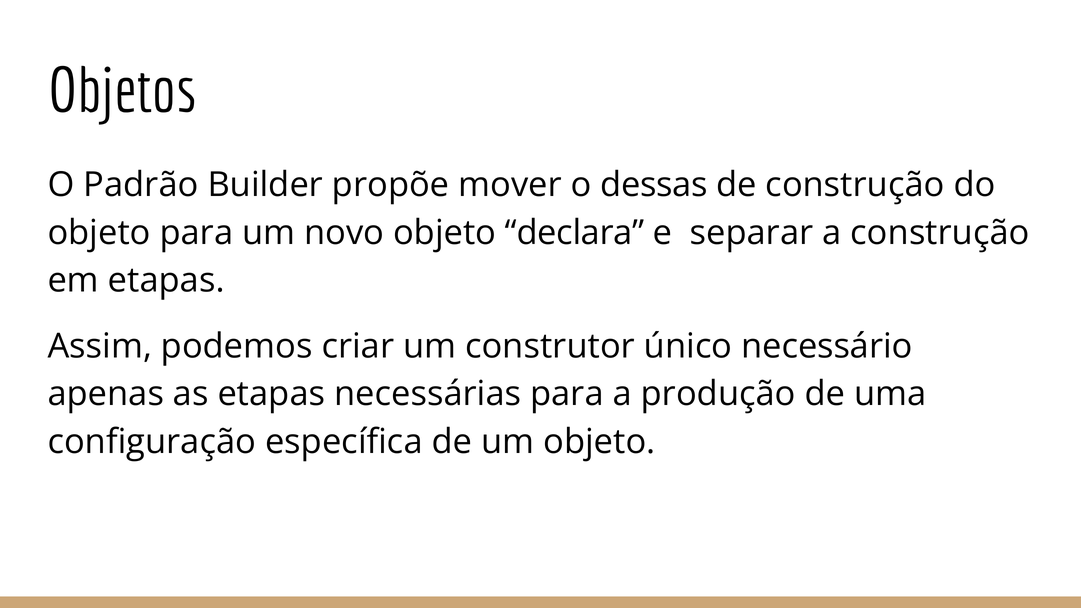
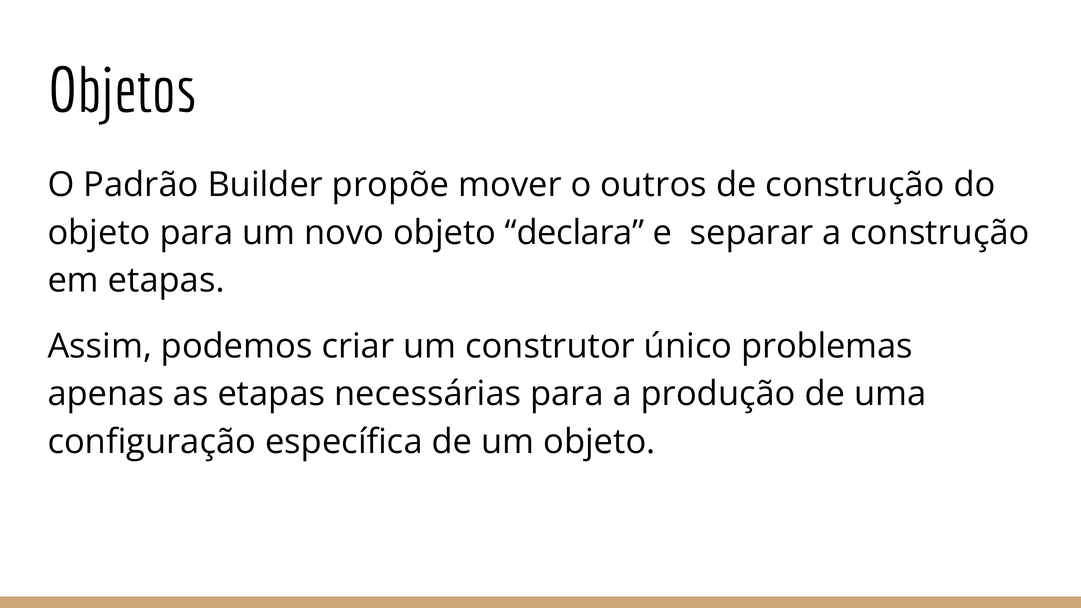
dessas: dessas -> outros
necessário: necessário -> problemas
